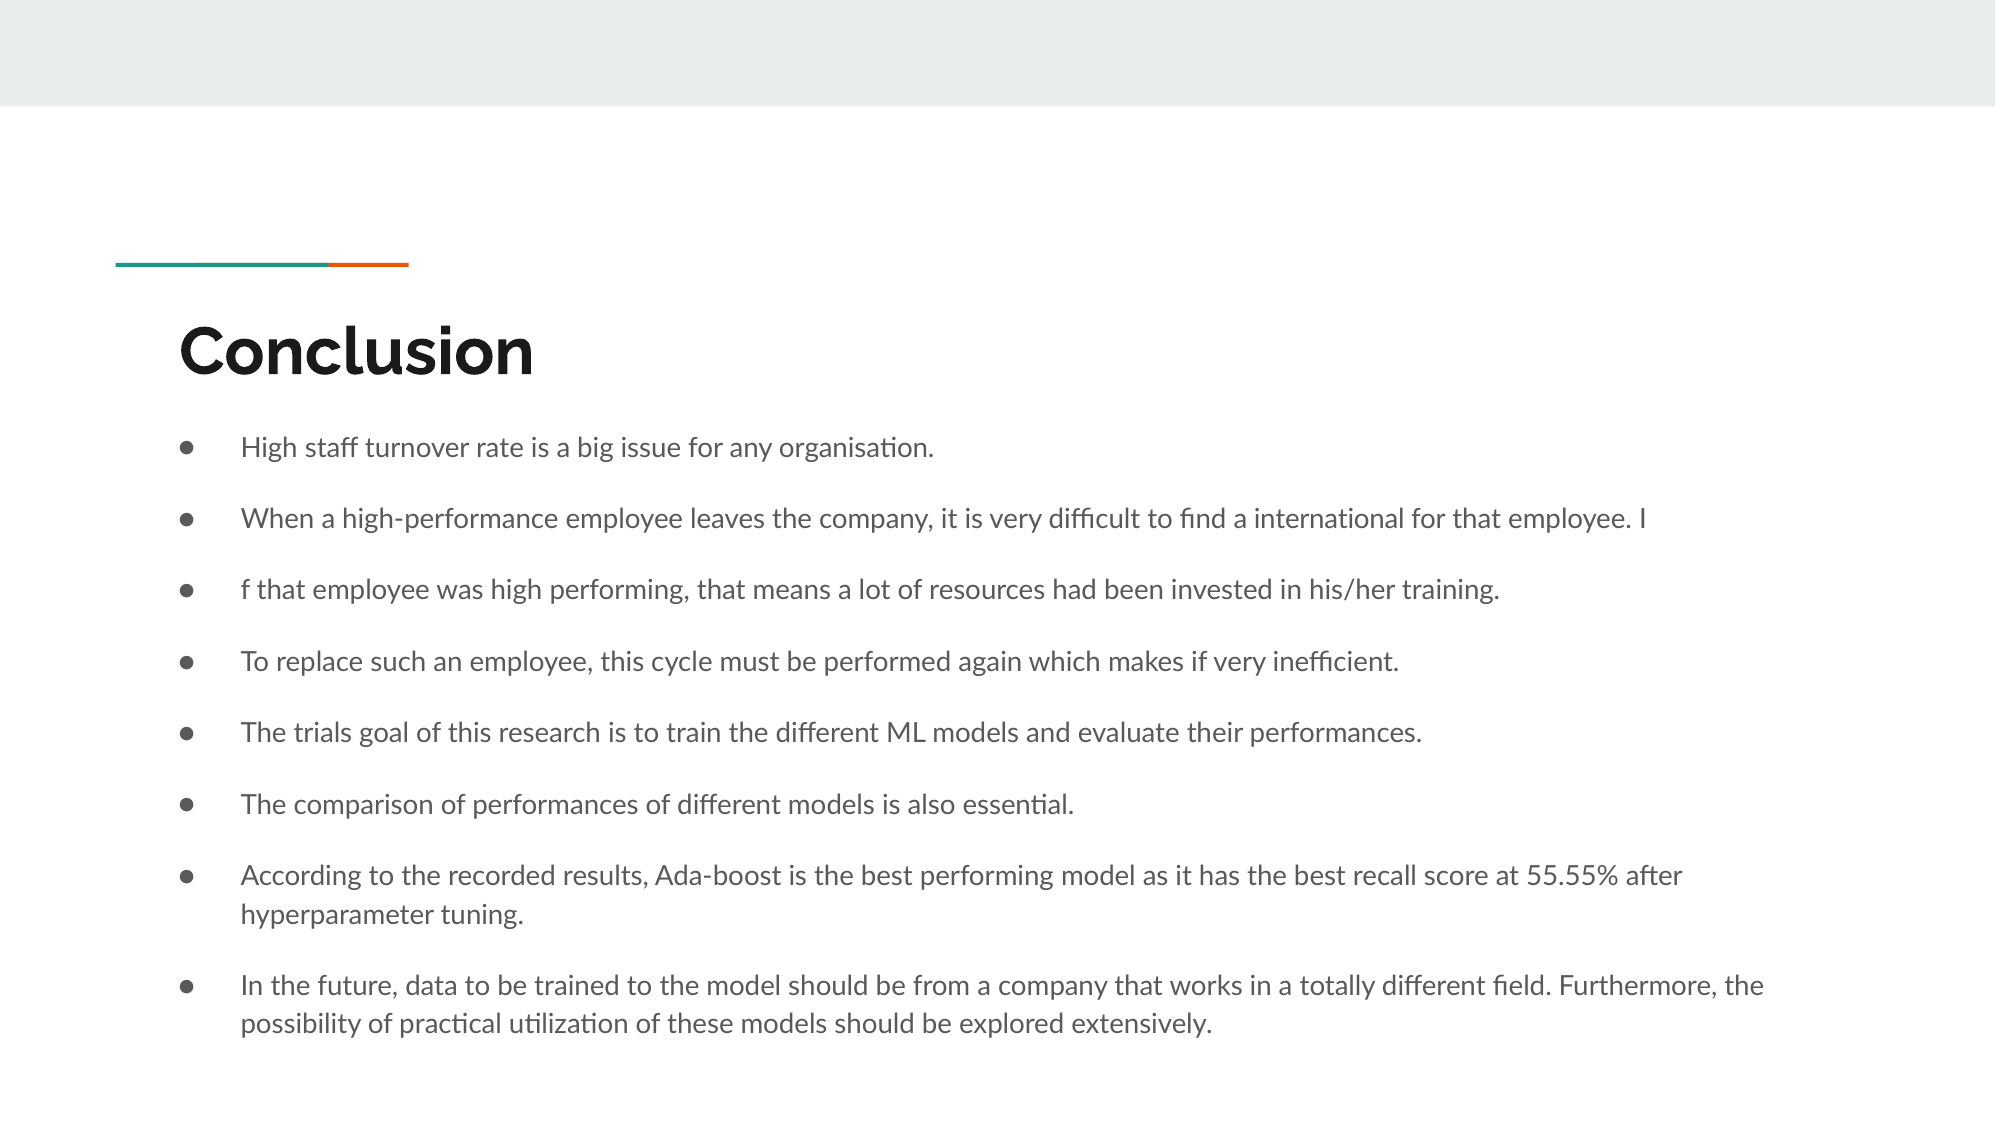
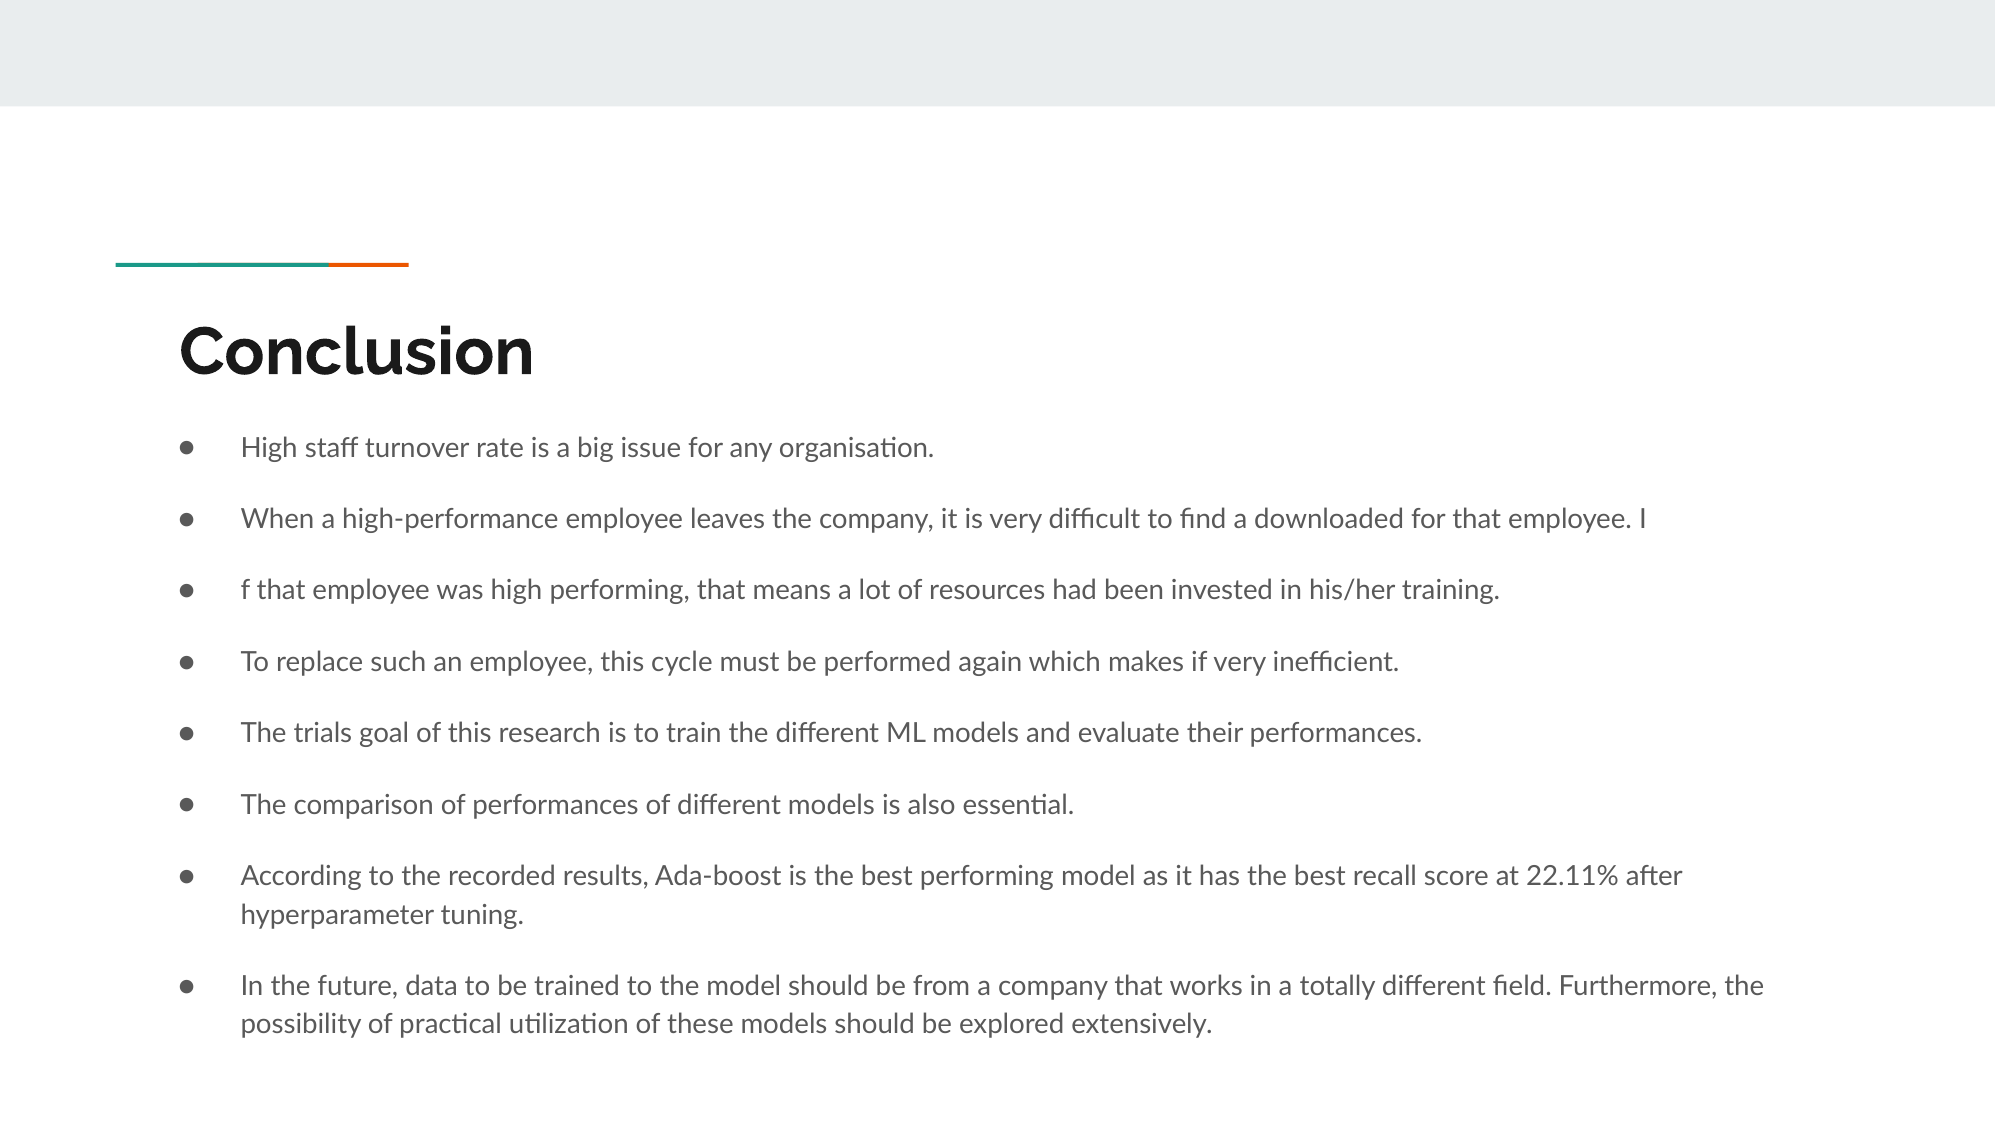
international: international -> downloaded
55.55%: 55.55% -> 22.11%
